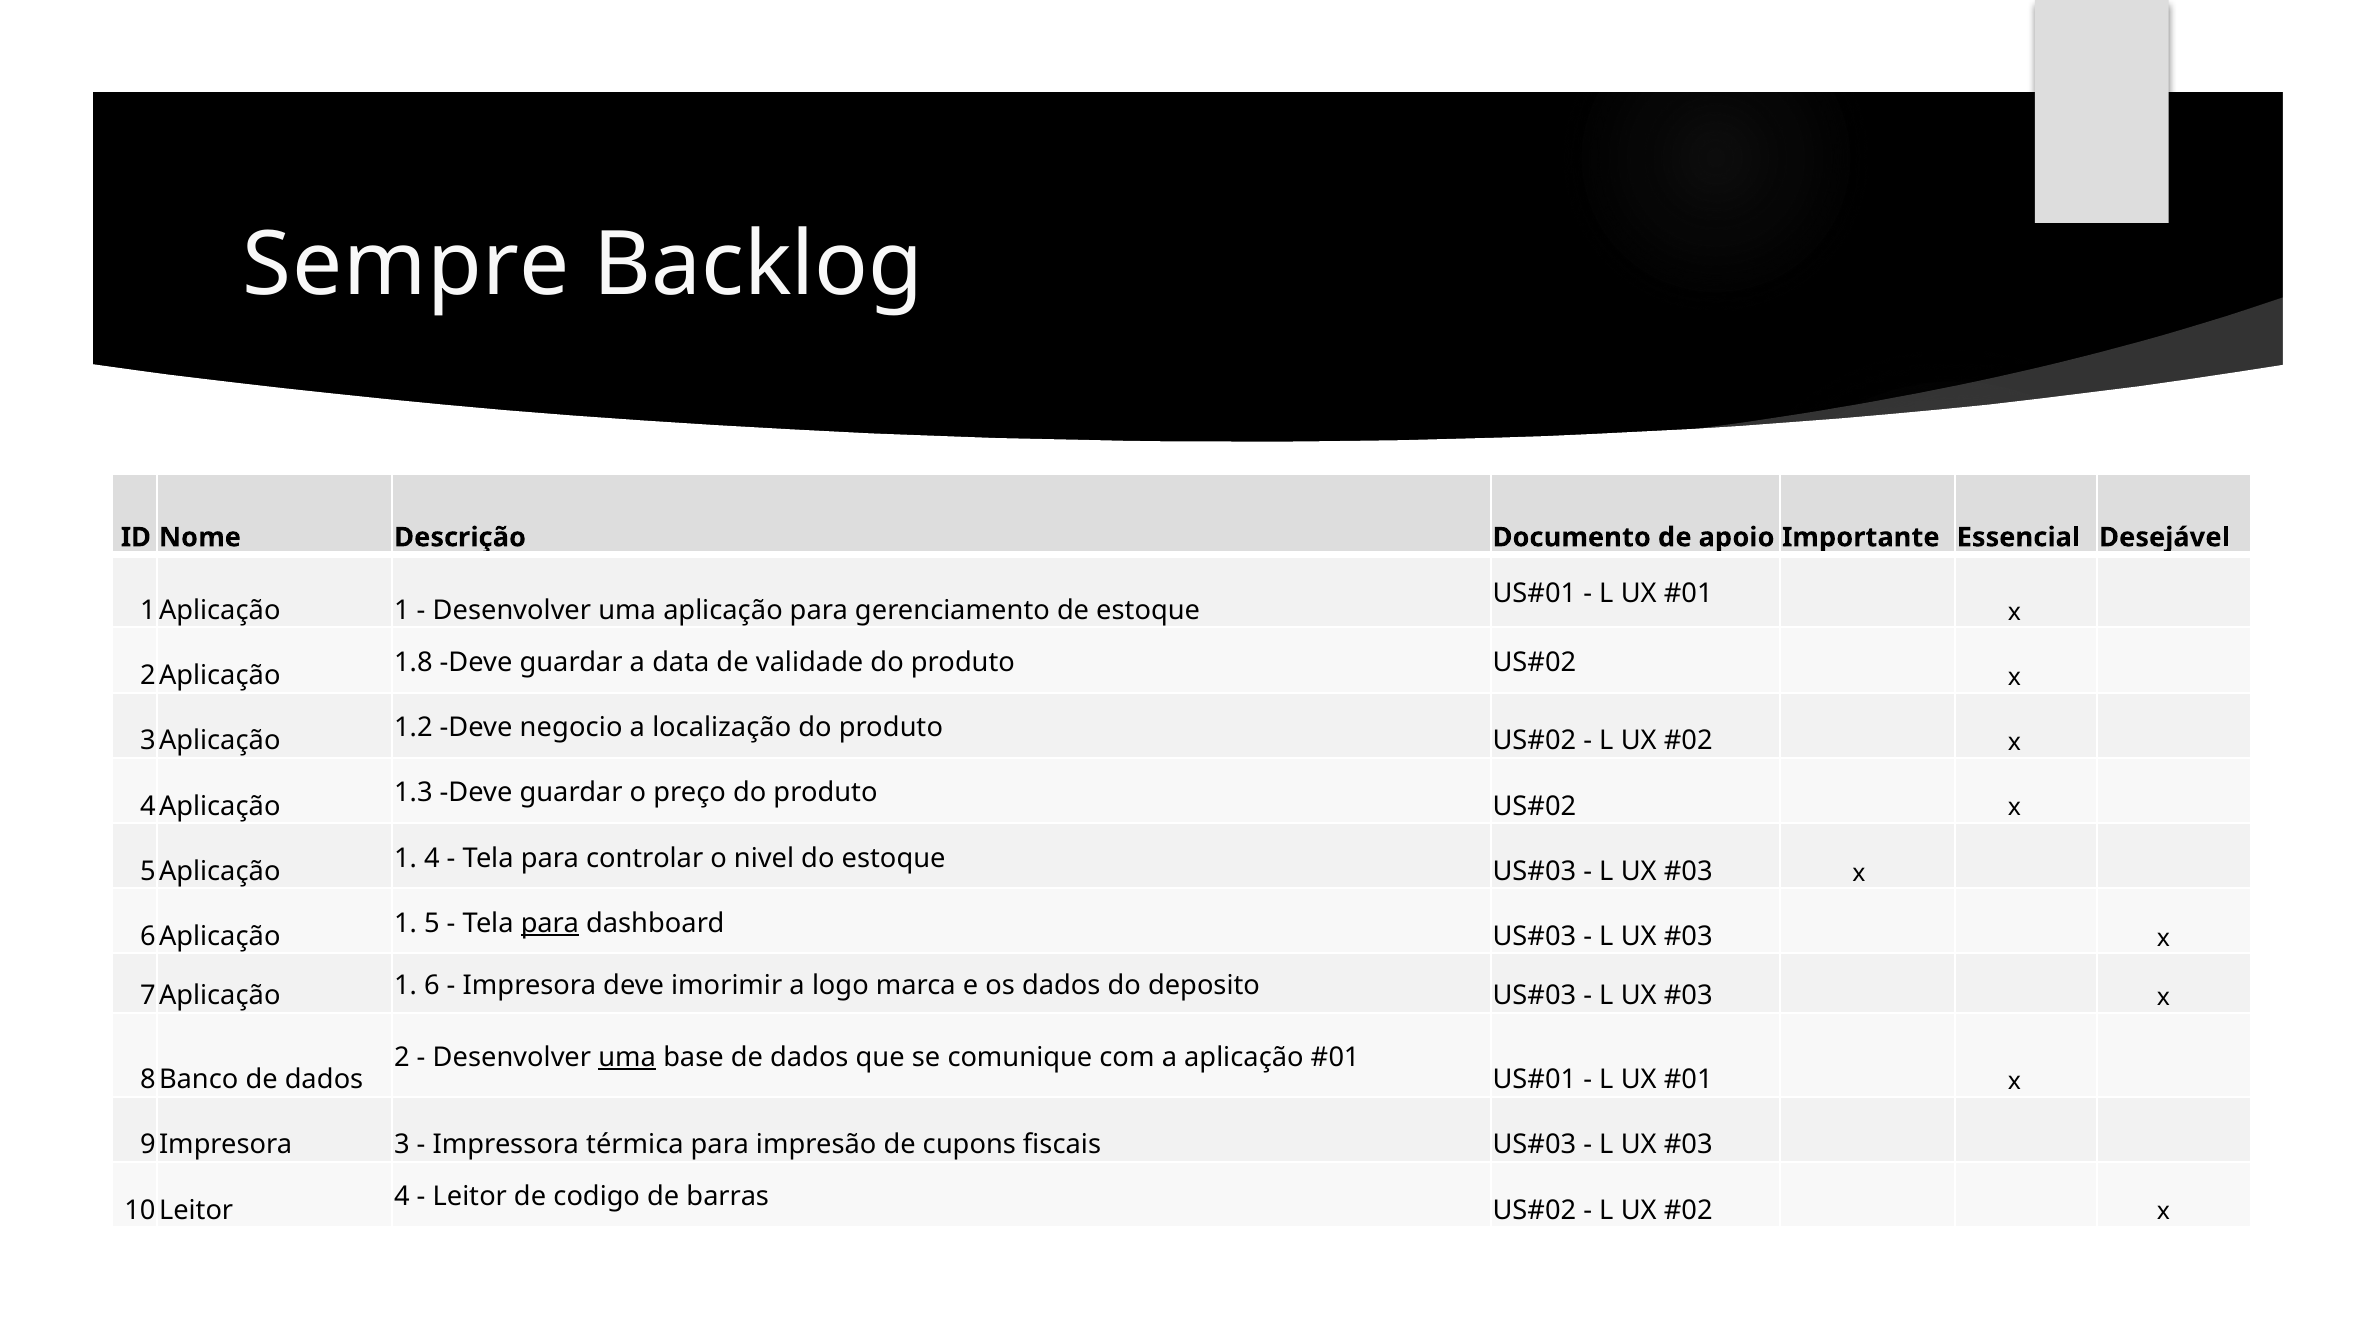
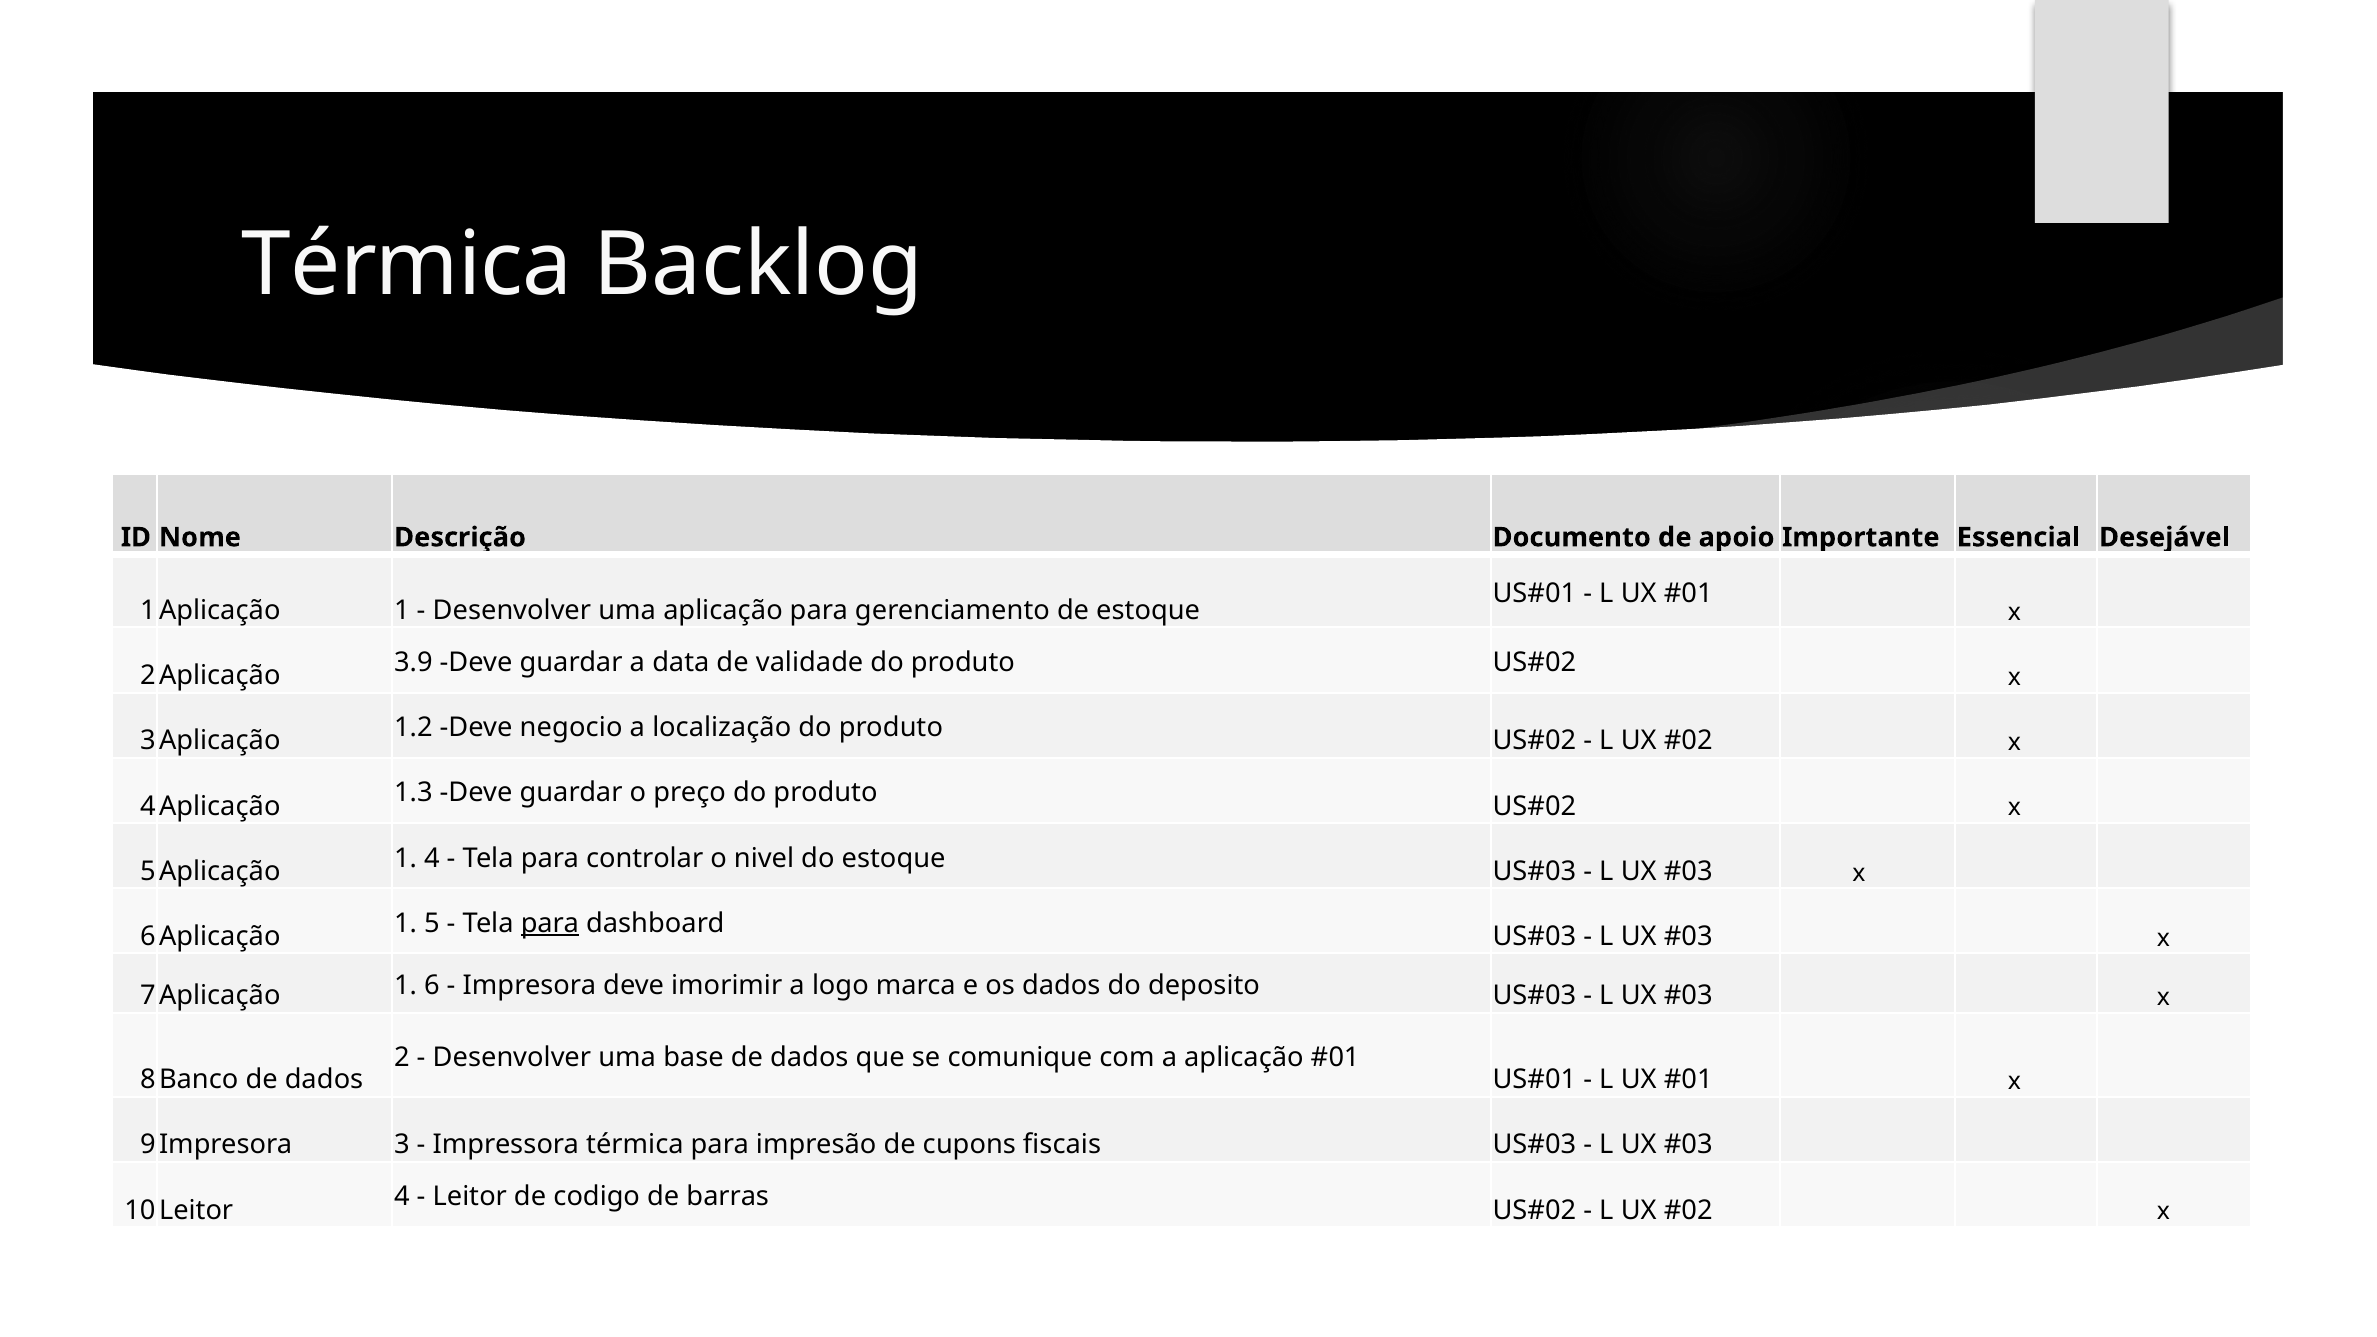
Sempre at (406, 265): Sempre -> Térmica
1.8: 1.8 -> 3.9
uma at (627, 1057) underline: present -> none
